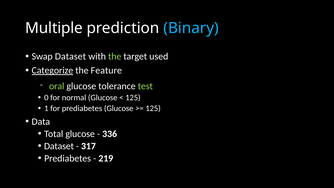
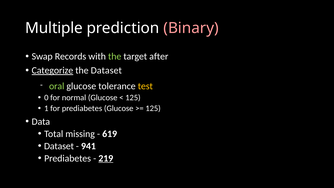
Binary colour: light blue -> pink
Swap Dataset: Dataset -> Records
used: used -> after
the Feature: Feature -> Dataset
test colour: light green -> yellow
Total glucose: glucose -> missing
336: 336 -> 619
317: 317 -> 941
219 underline: none -> present
